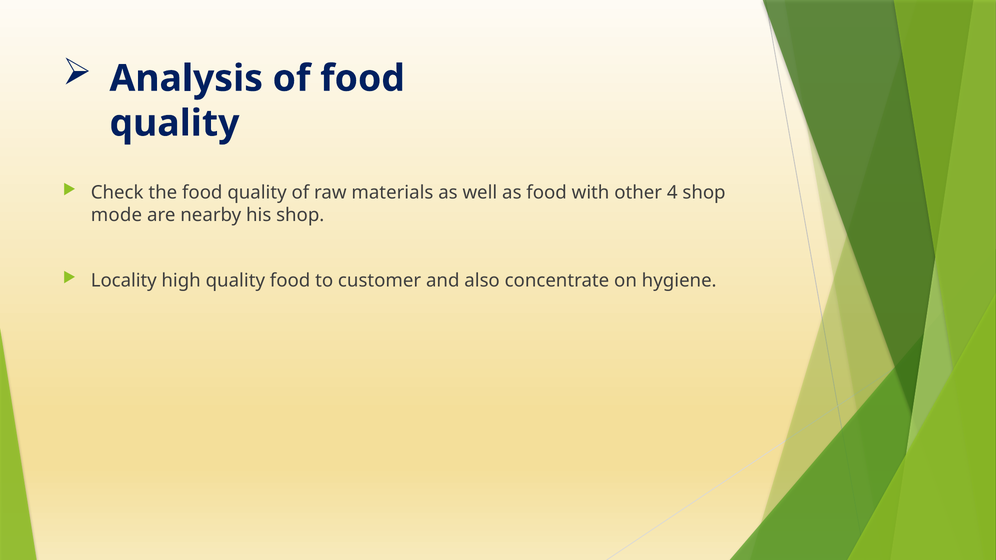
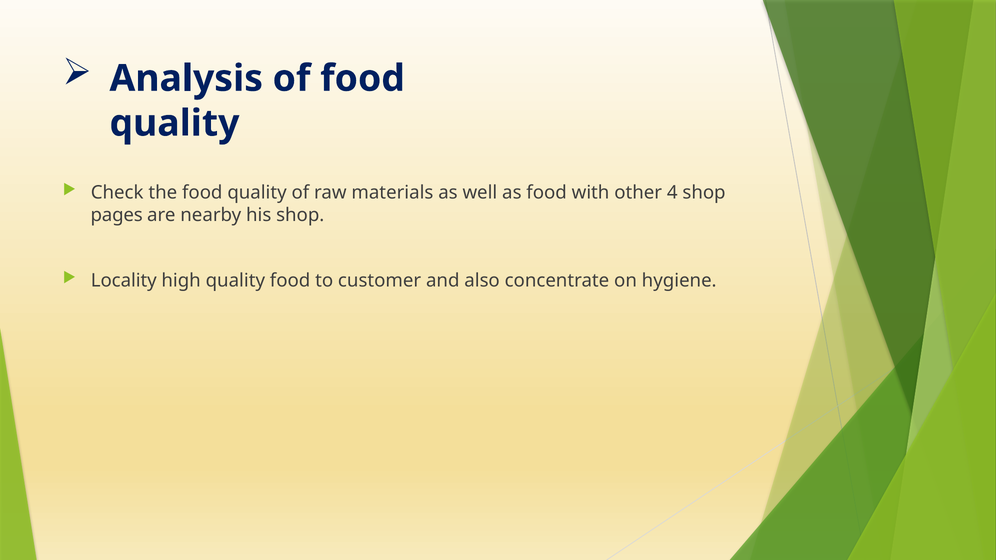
mode: mode -> pages
